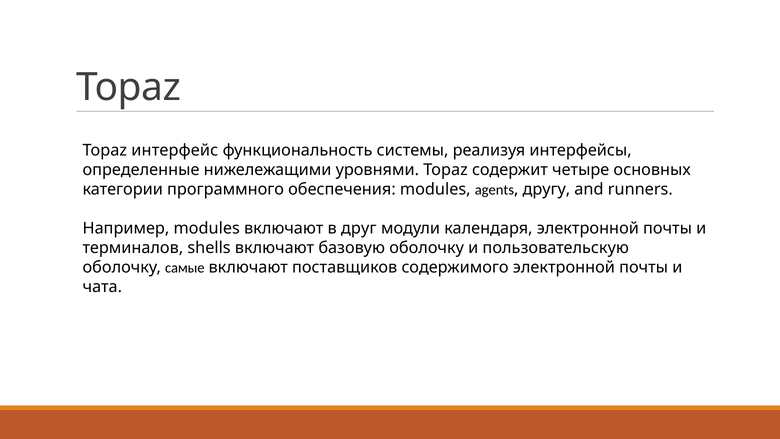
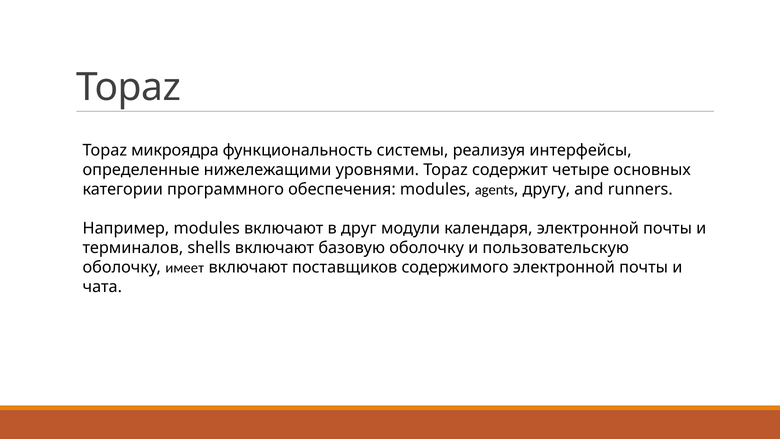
интерфейс: интерфейс -> микроядра
самые: самые -> имеет
